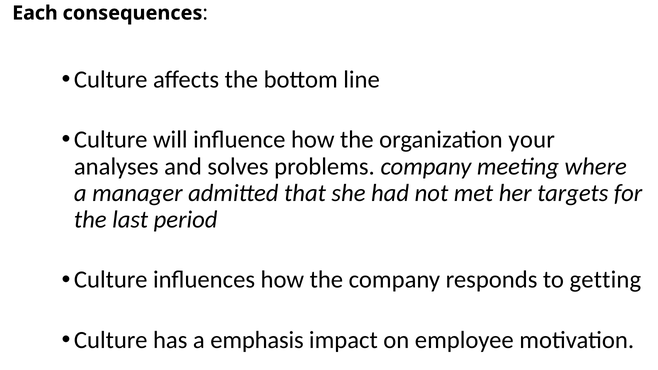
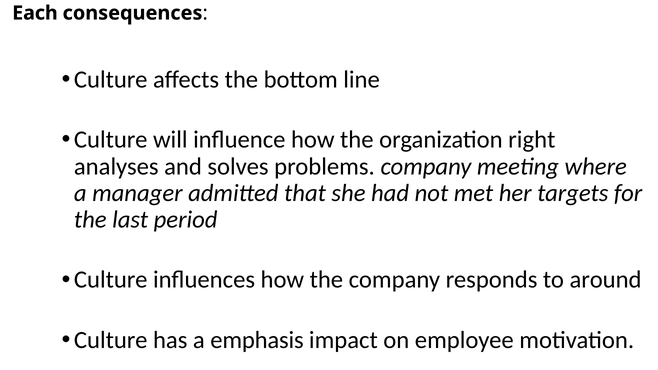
your: your -> right
getting: getting -> around
